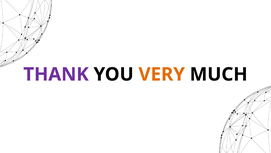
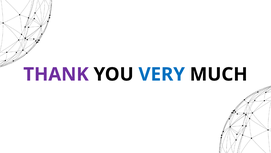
VERY colour: orange -> blue
